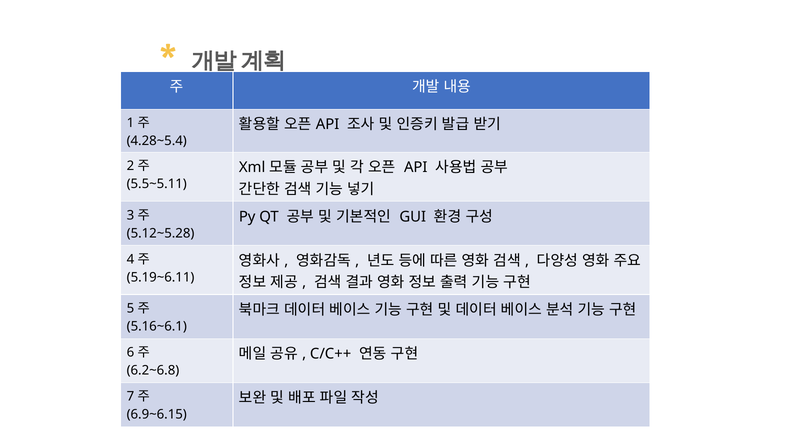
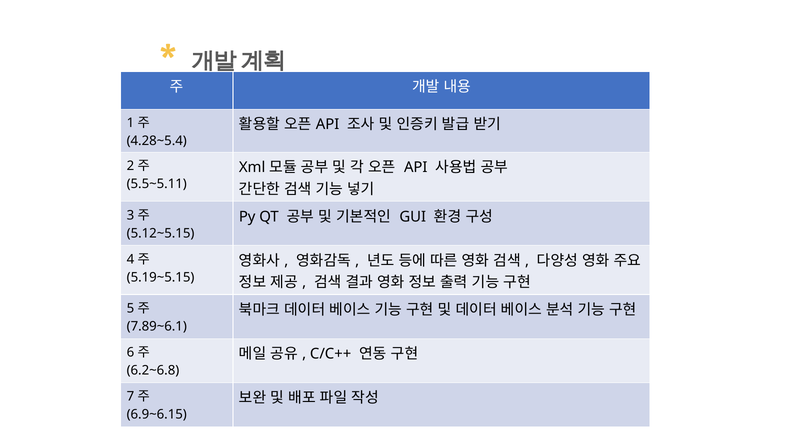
5.12~5.28: 5.12~5.28 -> 5.12~5.15
5.19~6.11: 5.19~6.11 -> 5.19~5.15
5.16~6.1: 5.16~6.1 -> 7.89~6.1
